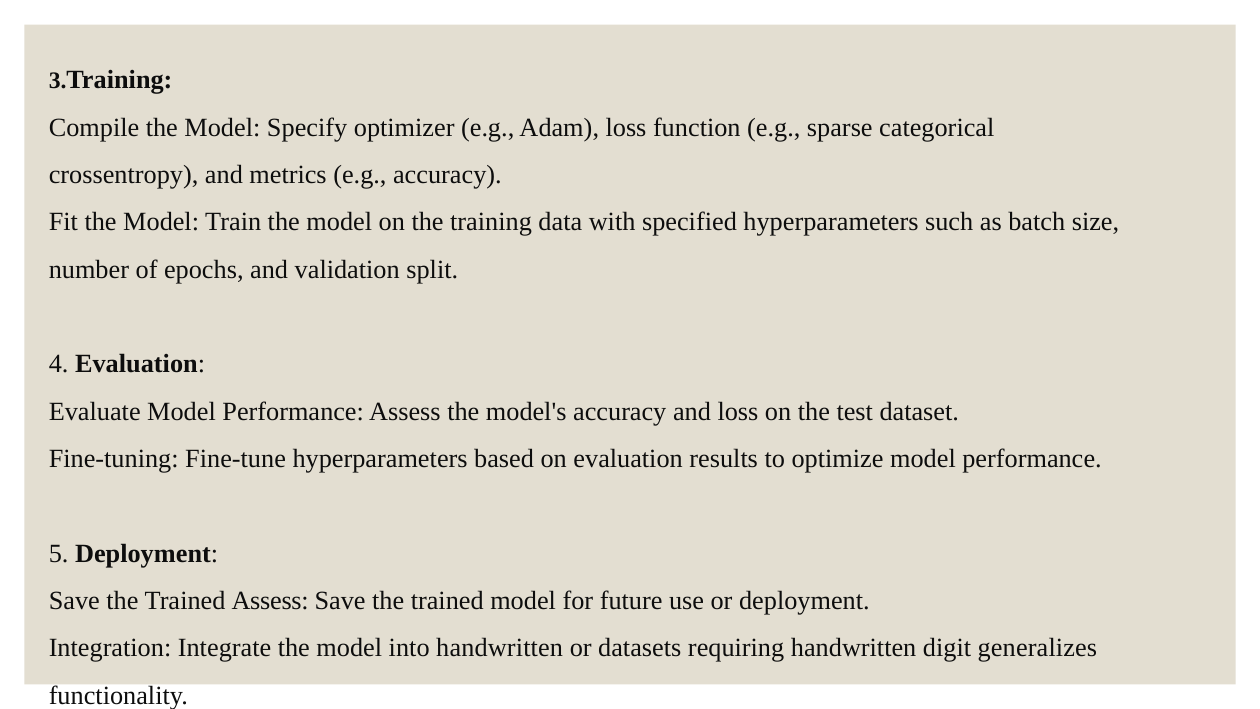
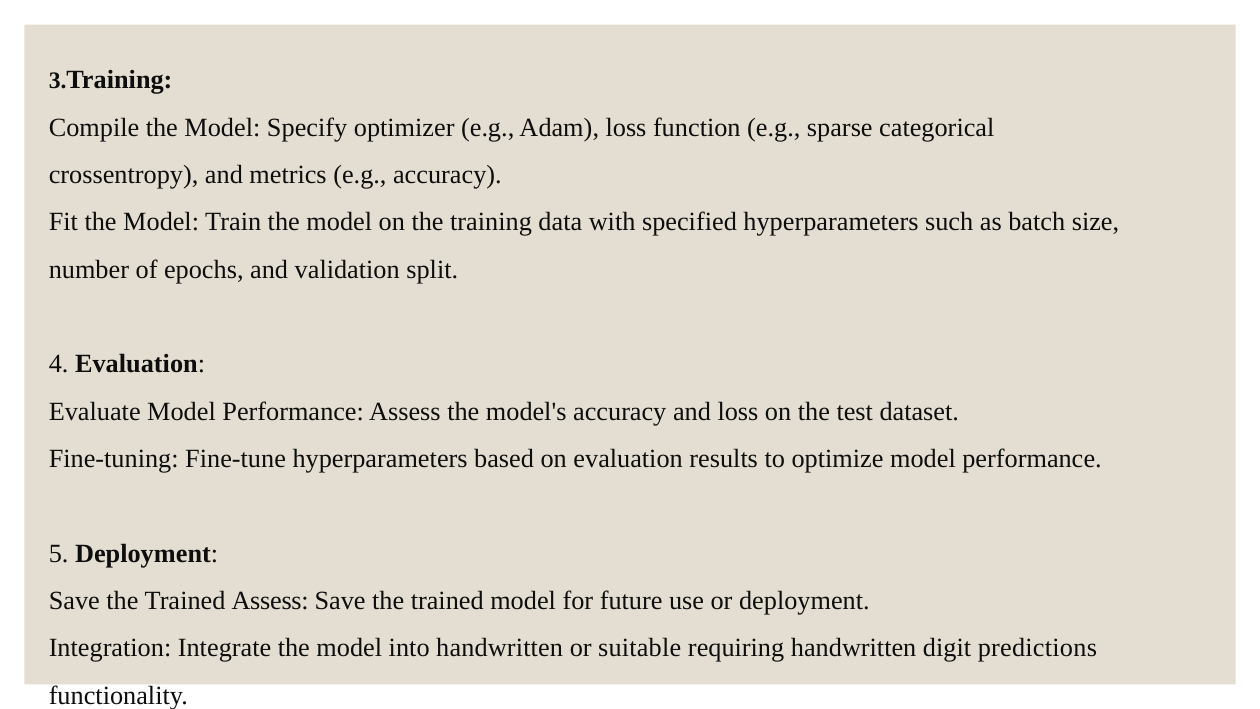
datasets: datasets -> suitable
generalizes: generalizes -> predictions
